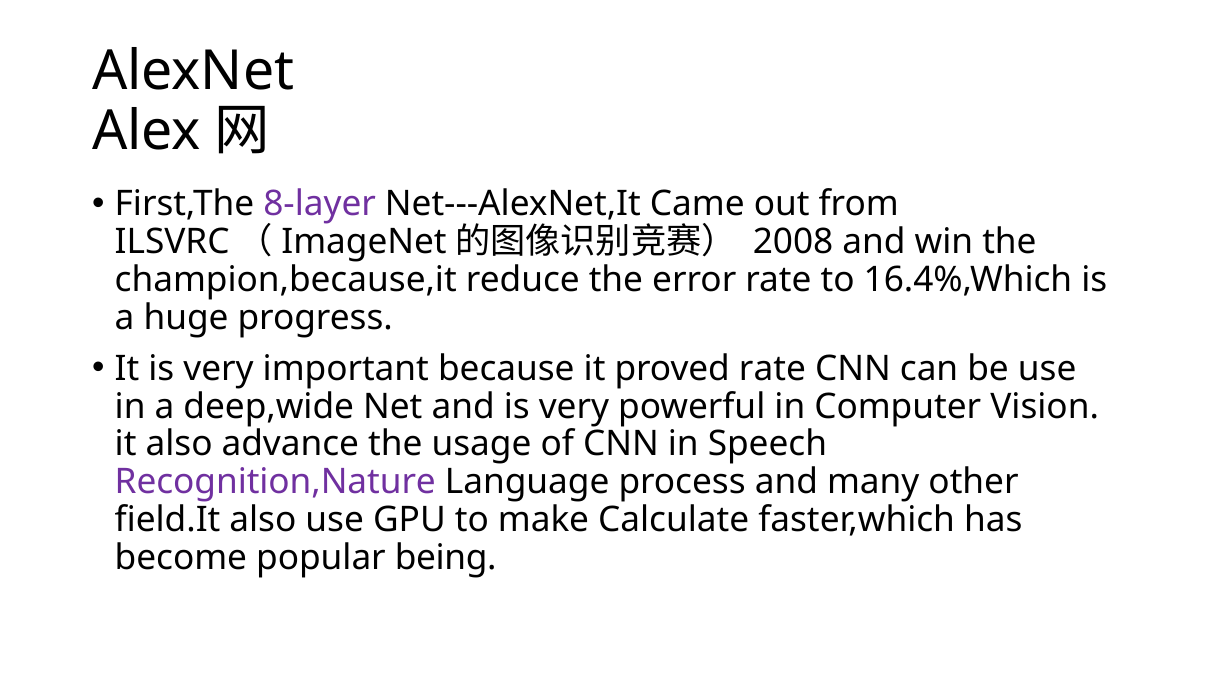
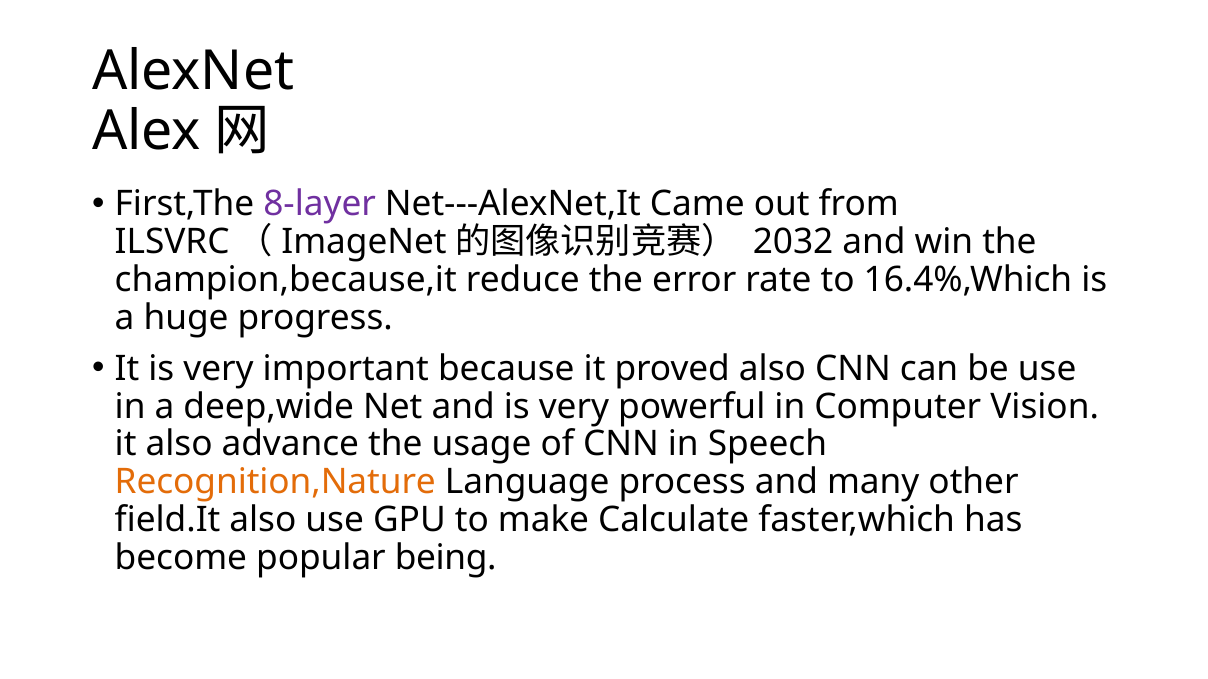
2008: 2008 -> 2032
proved rate: rate -> also
Recognition,Nature colour: purple -> orange
